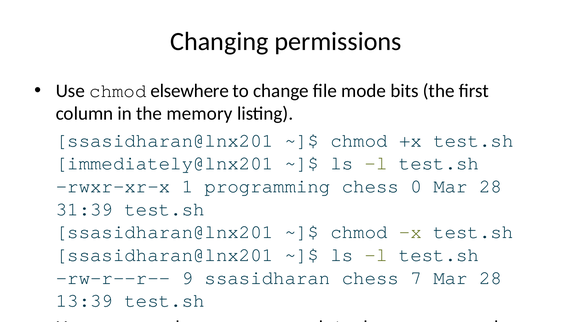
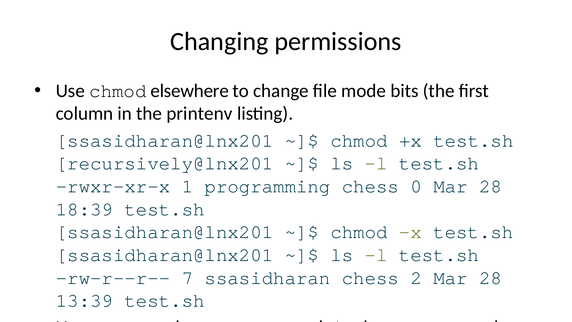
memory: memory -> printenv
immediately@lnx201: immediately@lnx201 -> recursively@lnx201
31:39: 31:39 -> 18:39
9: 9 -> 7
7: 7 -> 2
